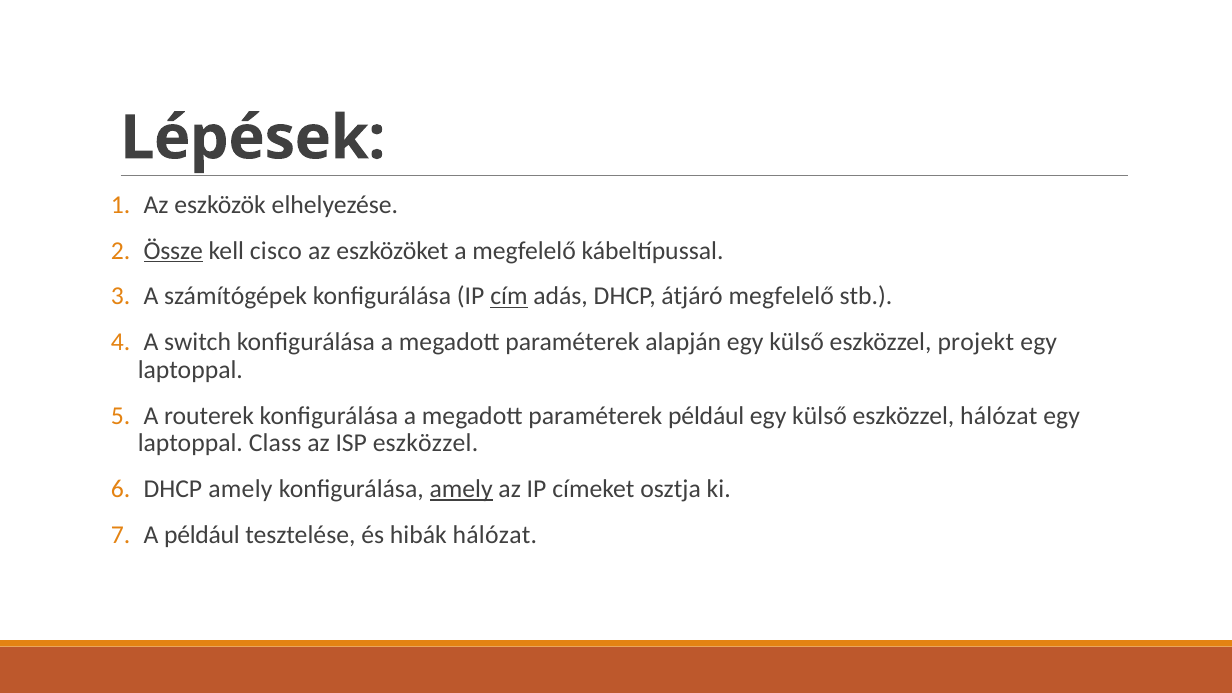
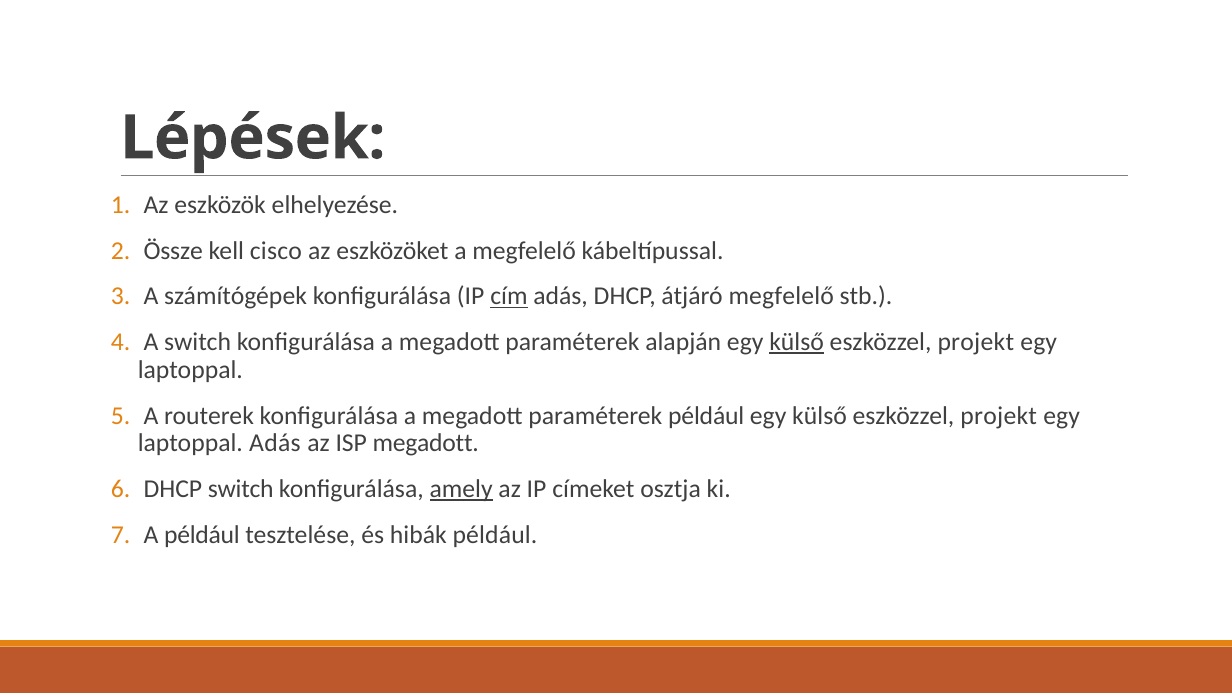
Össze underline: present -> none
külső at (797, 342) underline: none -> present
hálózat at (999, 416): hálózat -> projekt
laptoppal Class: Class -> Adás
ISP eszközzel: eszközzel -> megadott
DHCP amely: amely -> switch
hibák hálózat: hálózat -> például
